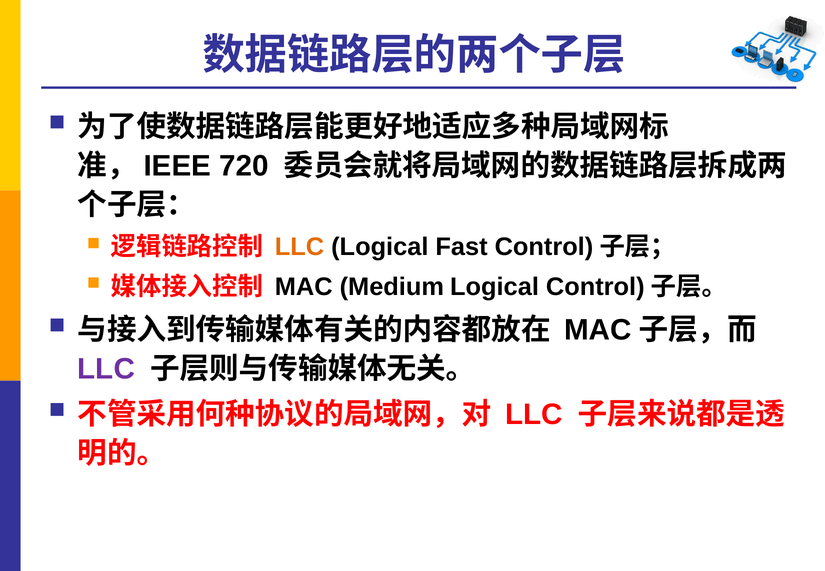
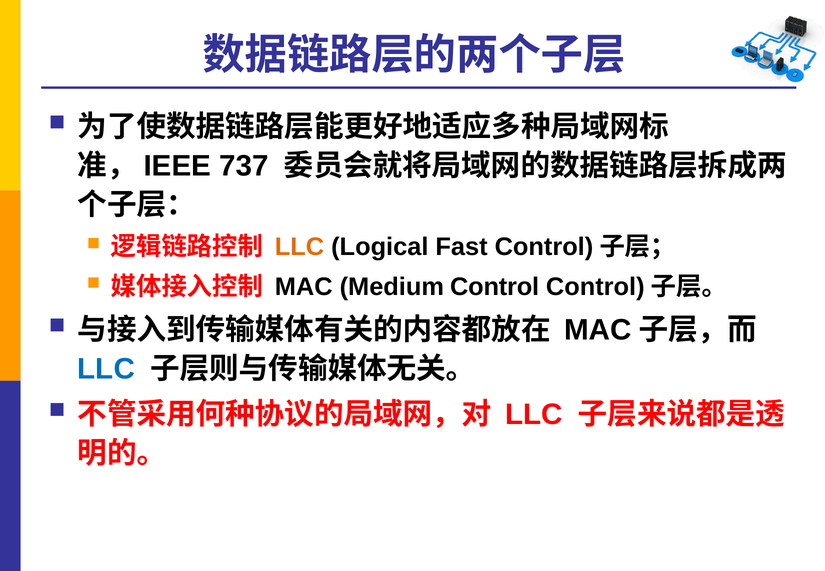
720: 720 -> 737
Medium Logical: Logical -> Control
LLC at (106, 369) colour: purple -> blue
